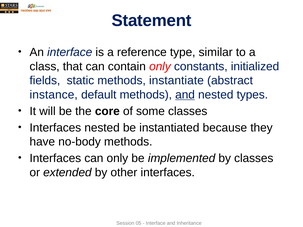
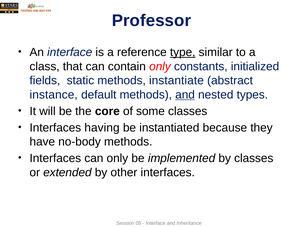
Statement: Statement -> Professor
type underline: none -> present
Interfaces nested: nested -> having
